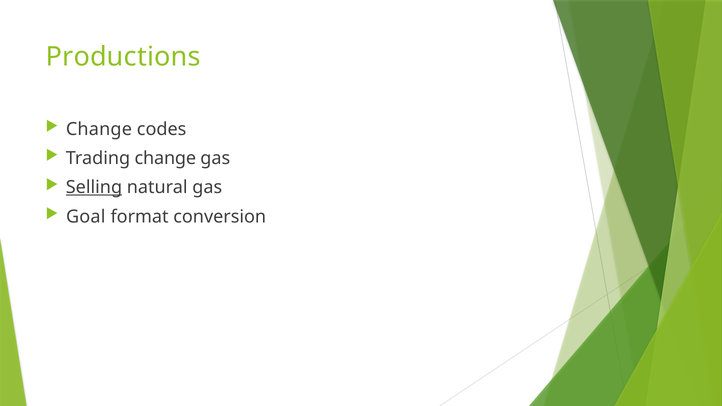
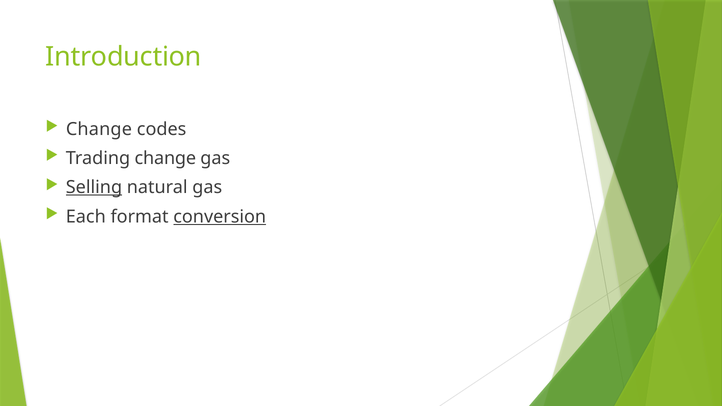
Productions: Productions -> Introduction
Goal: Goal -> Each
conversion underline: none -> present
